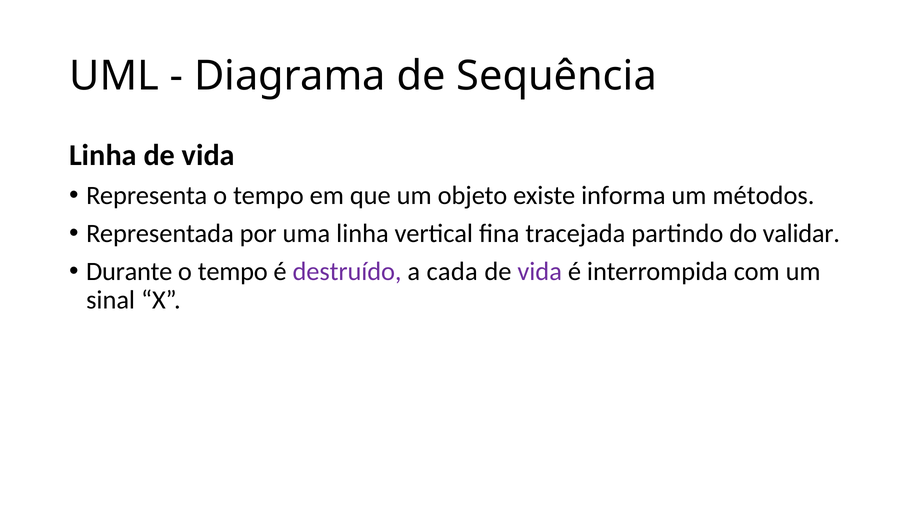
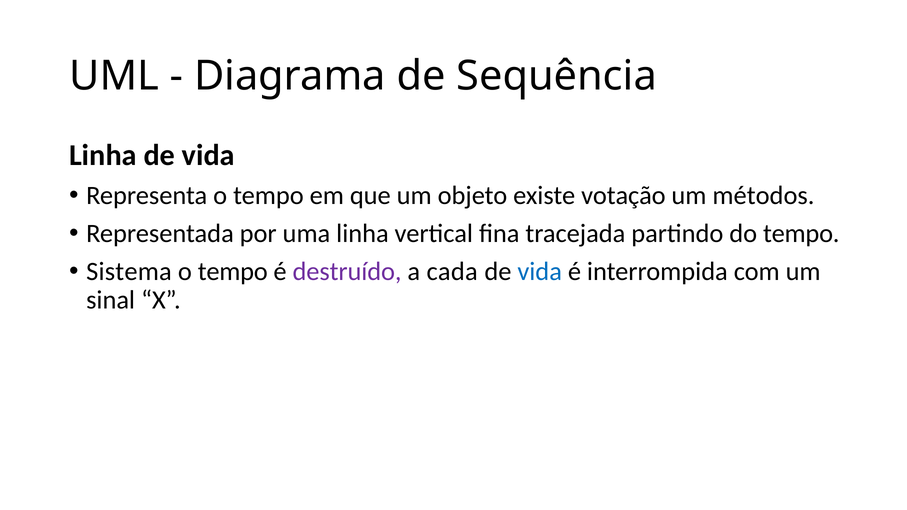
informa: informa -> votação
do validar: validar -> tempo
Durante: Durante -> Sistema
vida at (540, 272) colour: purple -> blue
